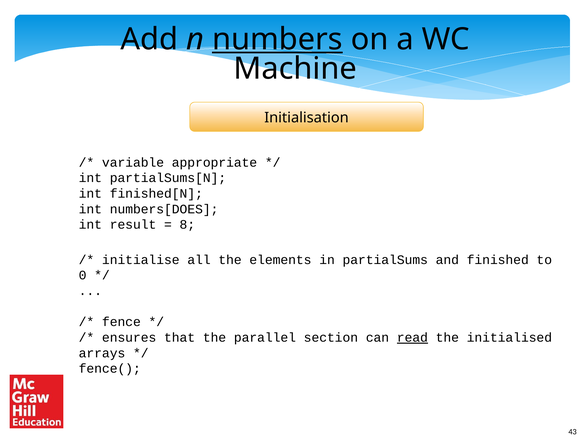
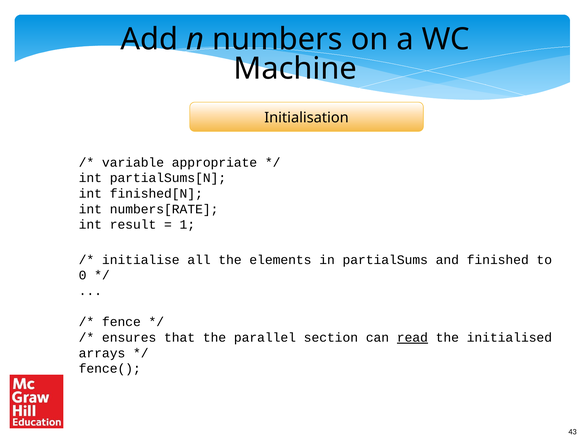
numbers underline: present -> none
numbers[DOES: numbers[DOES -> numbers[RATE
8: 8 -> 1
